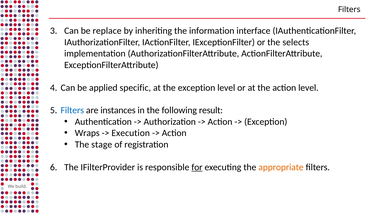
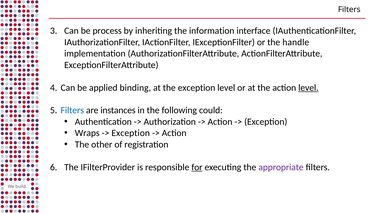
replace: replace -> process
selects: selects -> handle
specific: specific -> binding
level at (308, 87) underline: none -> present
result: result -> could
Execution at (131, 133): Execution -> Exception
stage: stage -> other
appropriate colour: orange -> purple
